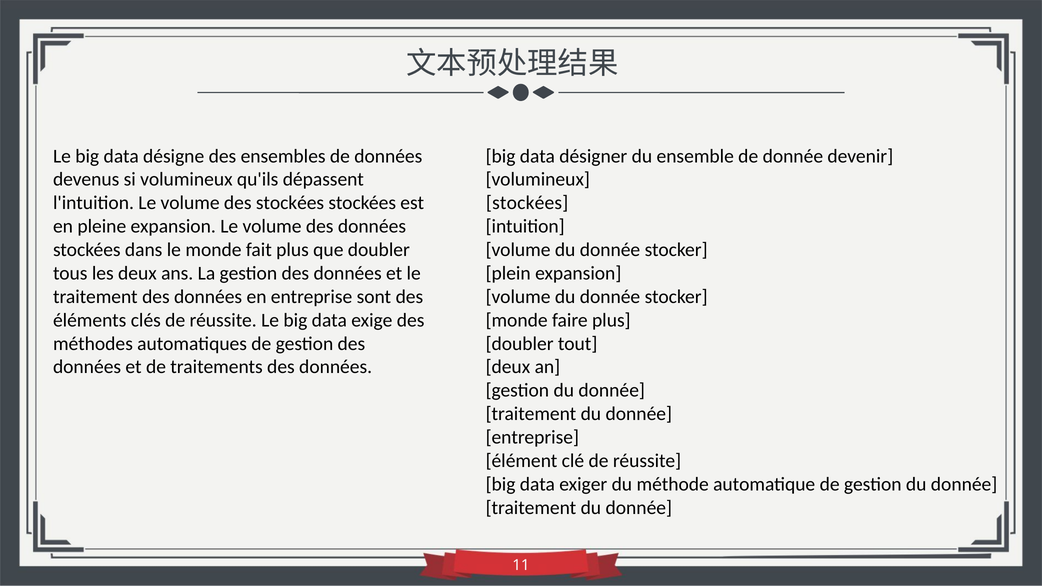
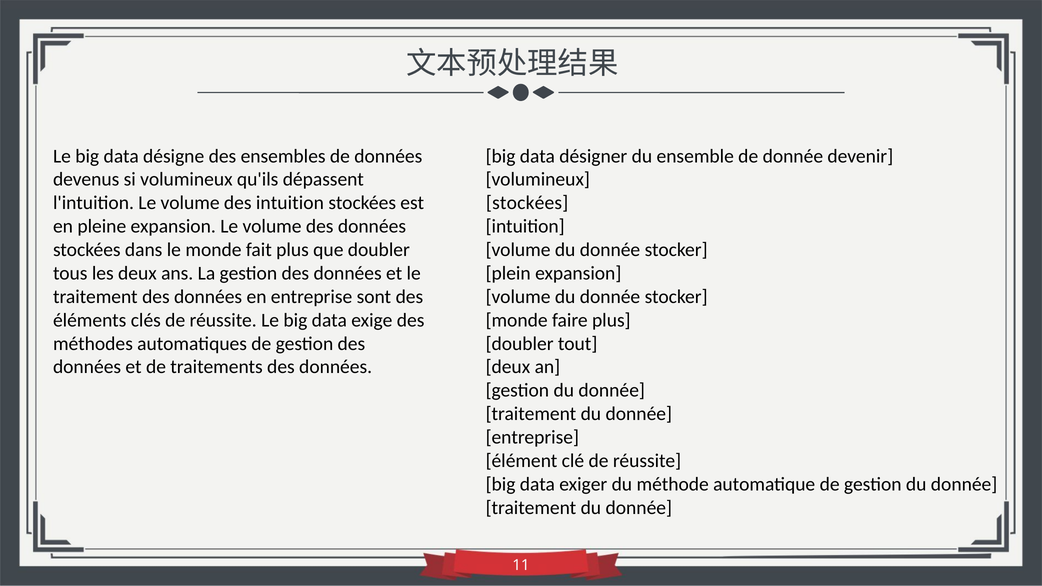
des stockées: stockées -> intuition
